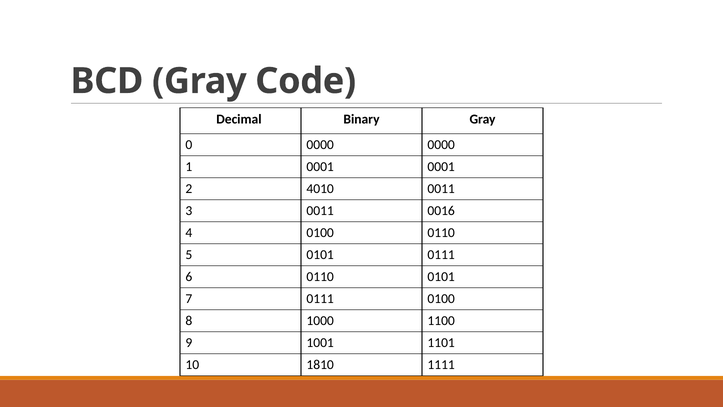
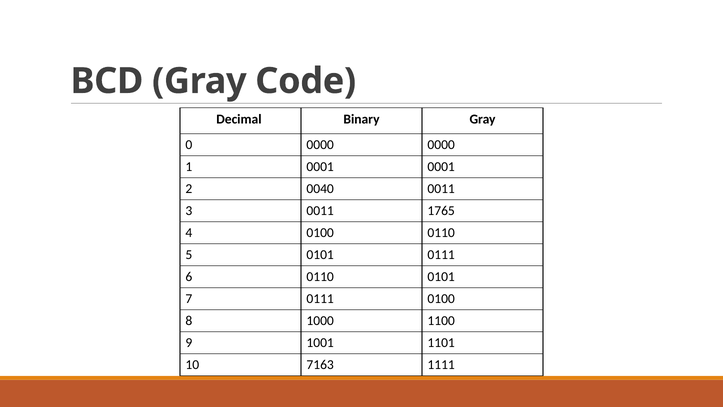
4010: 4010 -> 0040
0016: 0016 -> 1765
1810: 1810 -> 7163
